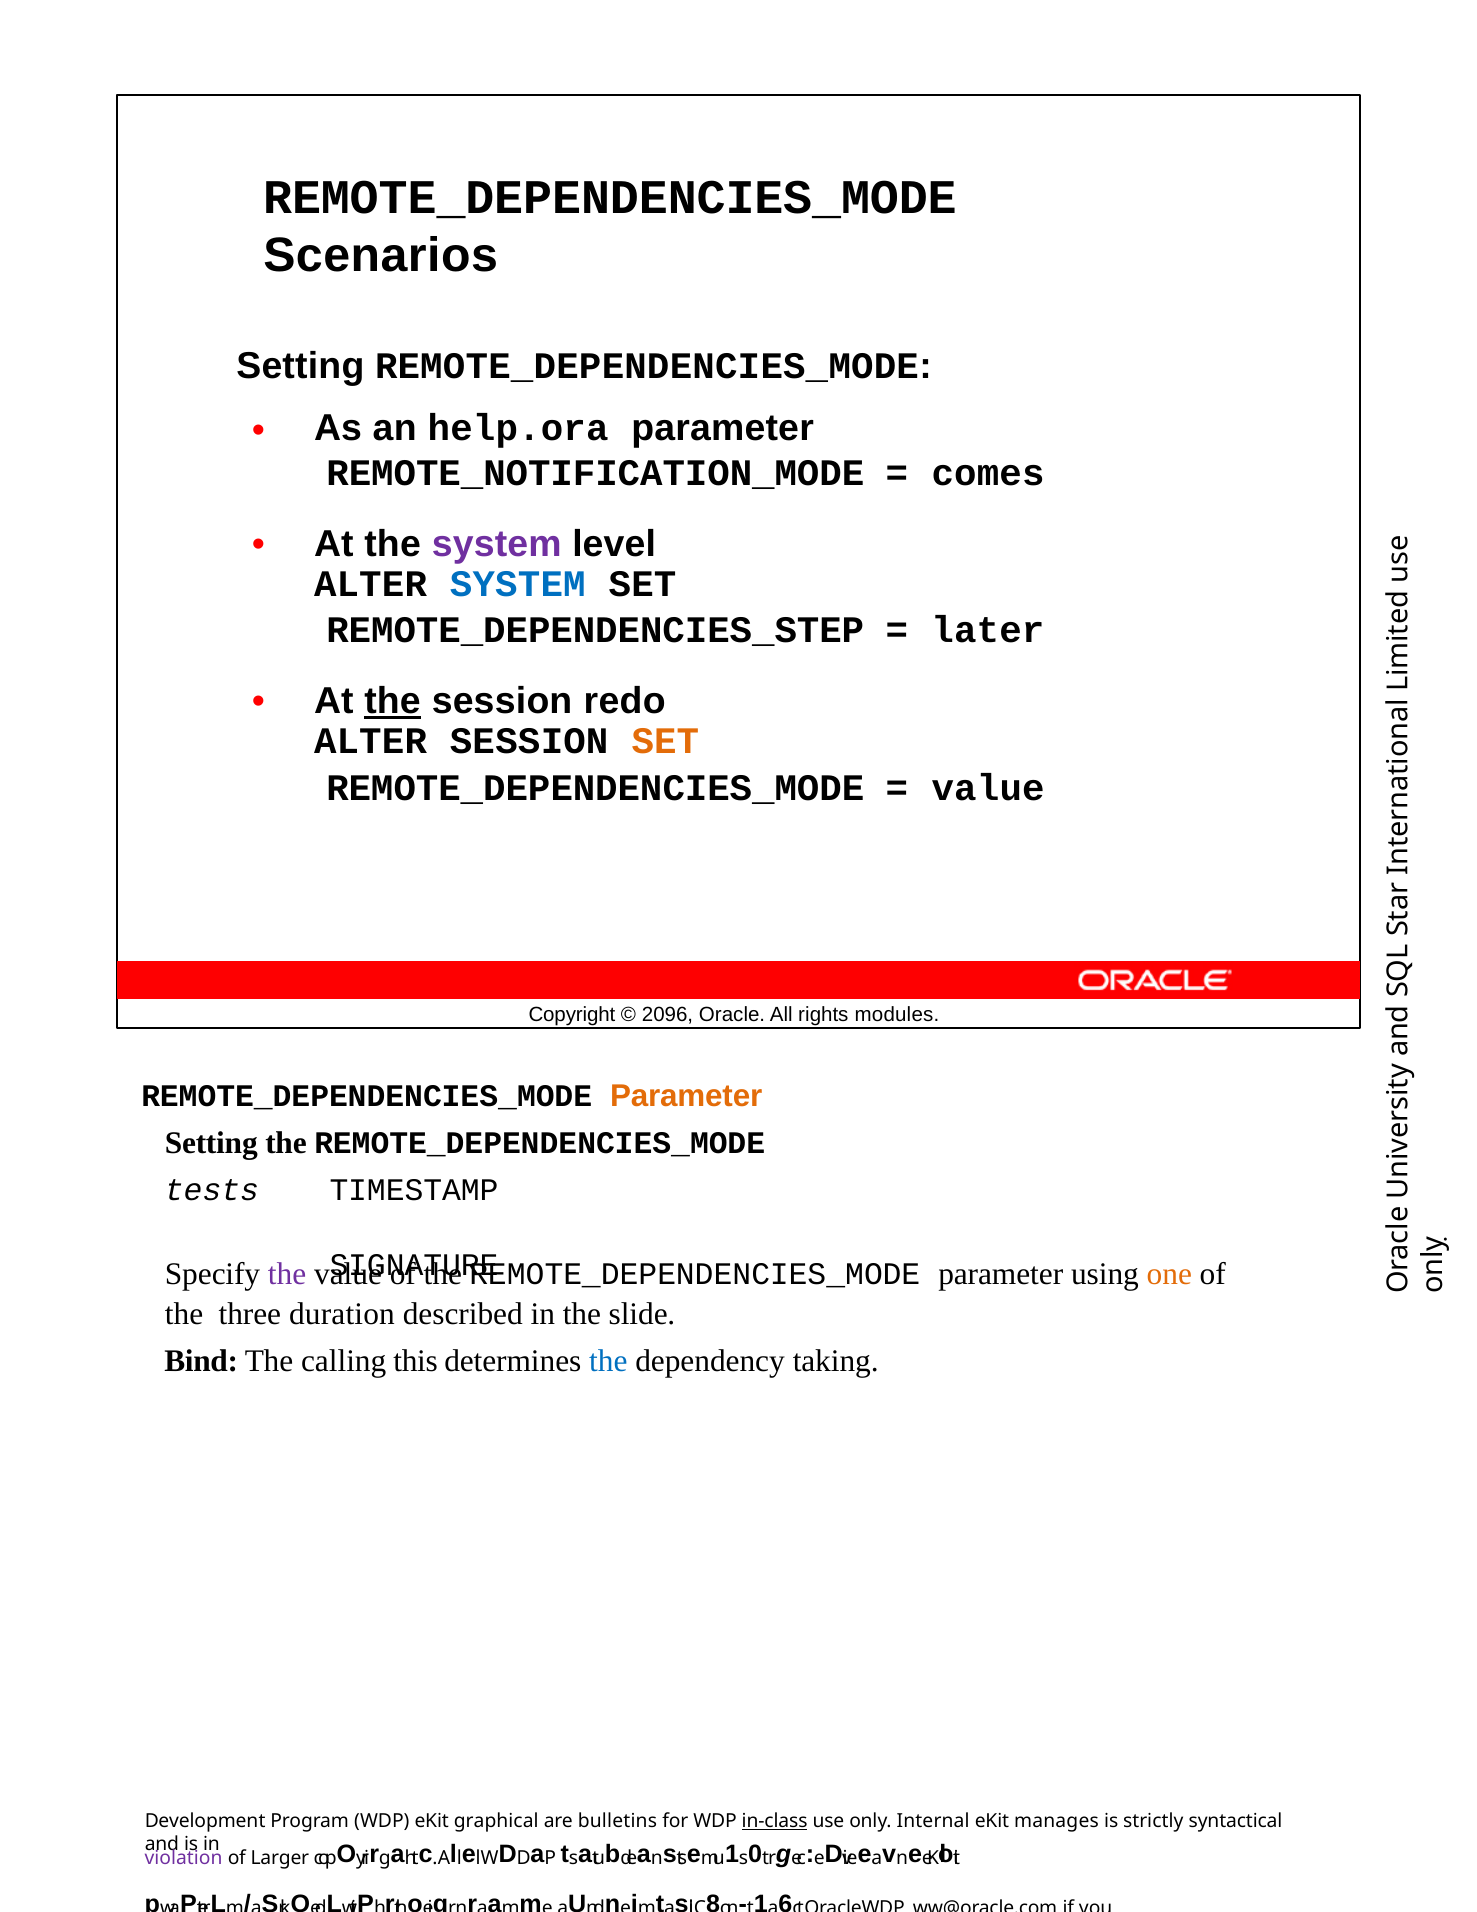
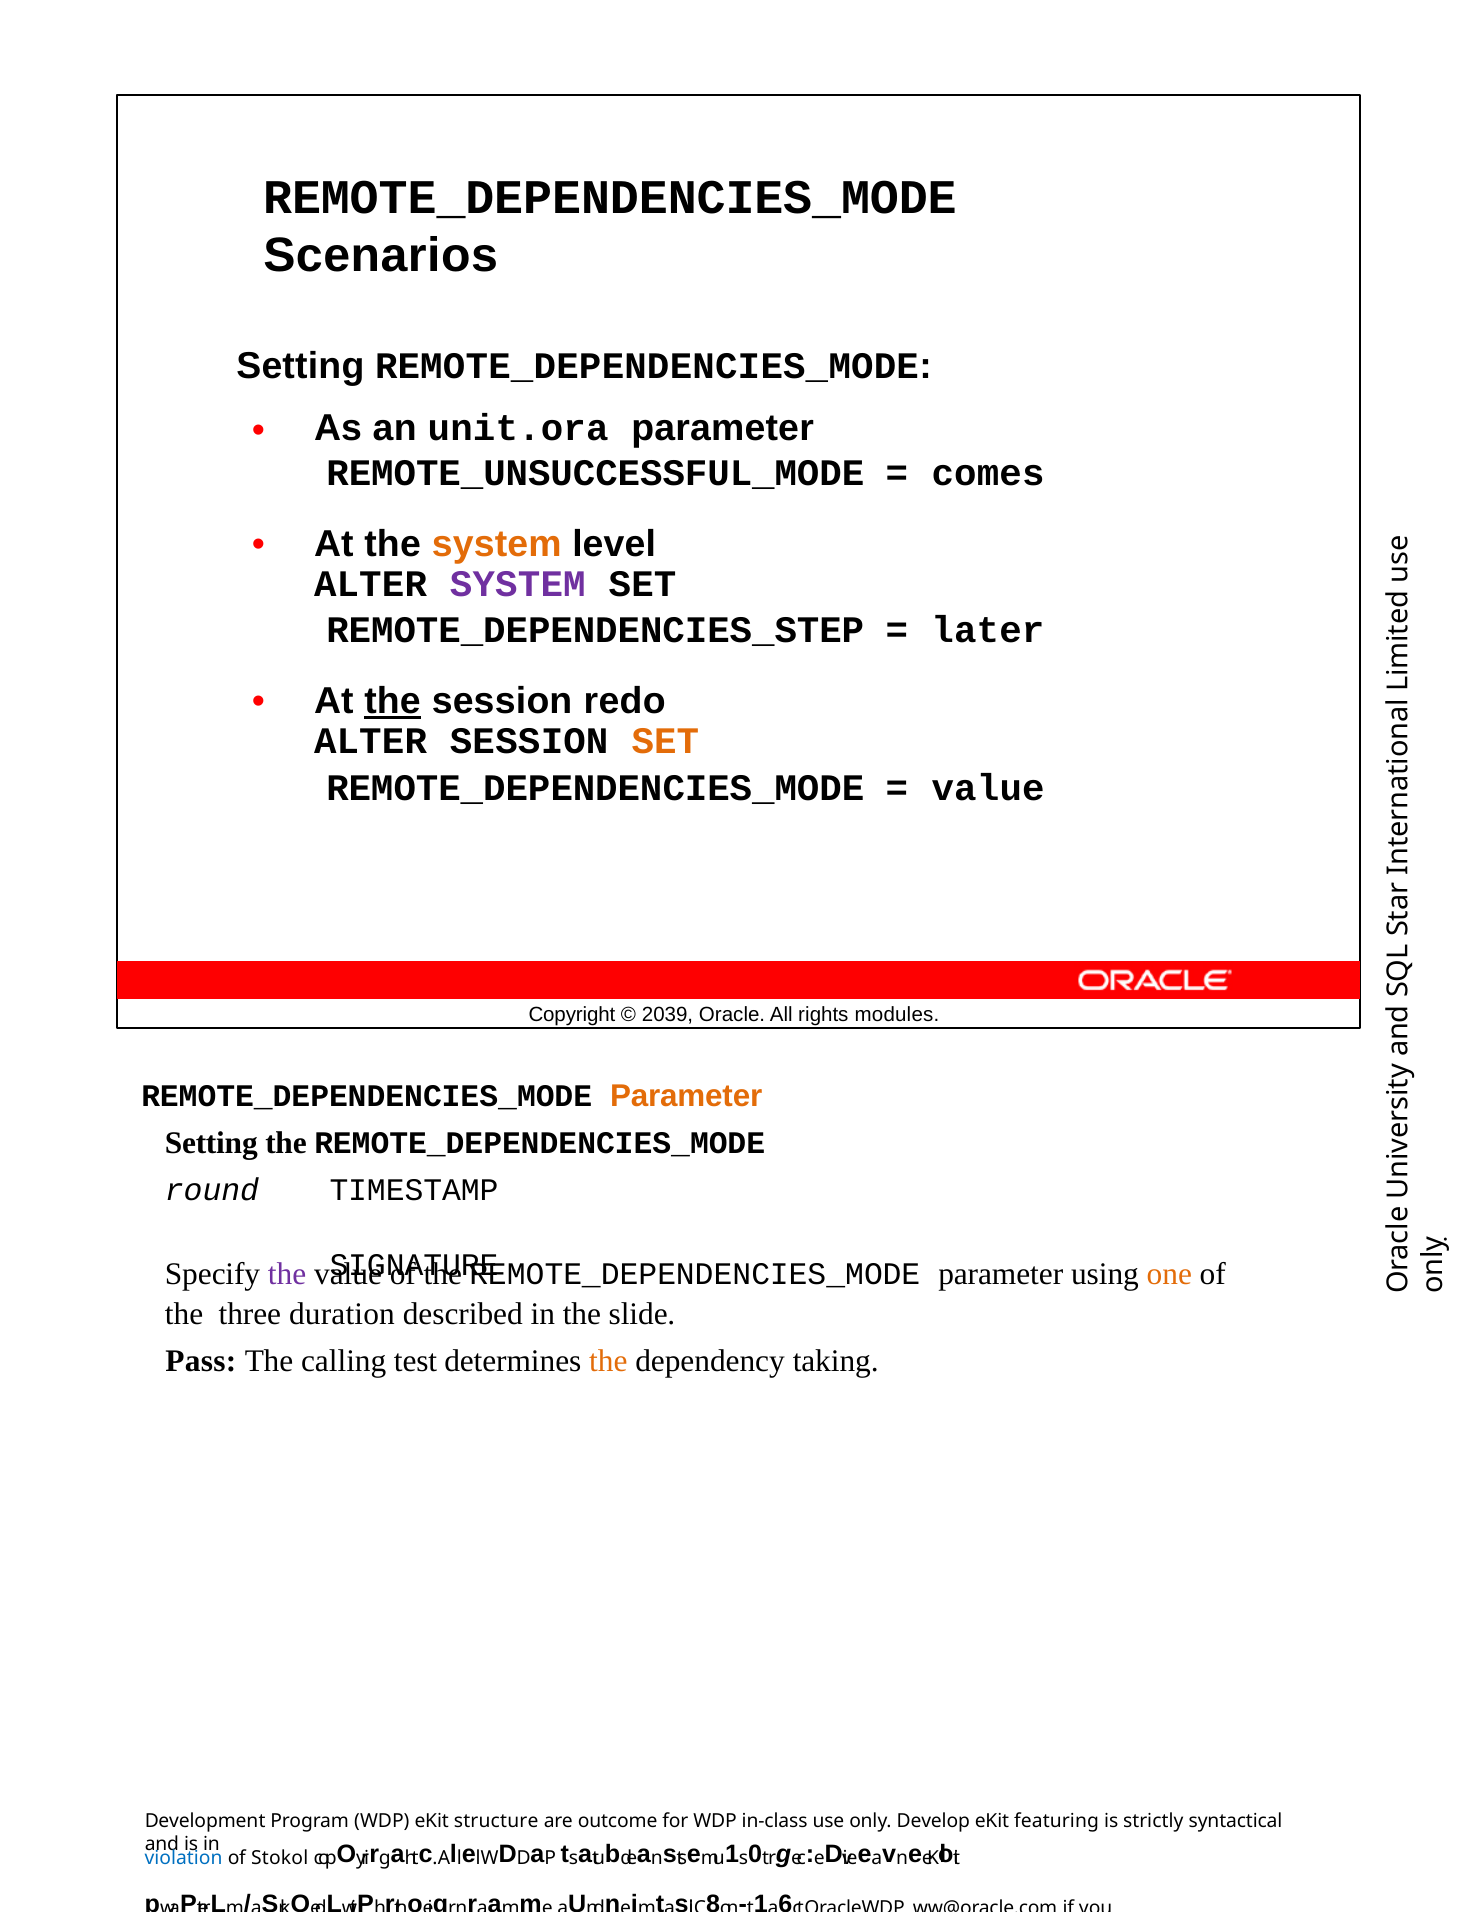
help.ora: help.ora -> unit.ora
REMOTE_NOTIFICATION_MODE: REMOTE_NOTIFICATION_MODE -> REMOTE_UNSUCCESSFUL_MODE
system at (497, 544) colour: purple -> orange
SYSTEM at (518, 584) colour: blue -> purple
2096: 2096 -> 2039
tests: tests -> round
Bind: Bind -> Pass
this: this -> test
the at (608, 1361) colour: blue -> orange
graphical: graphical -> structure
bulletins: bulletins -> outcome
in-class underline: present -> none
Internal: Internal -> Develop
manages: manages -> featuring
violation colour: purple -> blue
Larger: Larger -> Stokol
